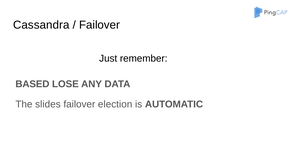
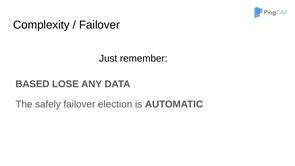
Cassandra: Cassandra -> Complexity
slides: slides -> safely
